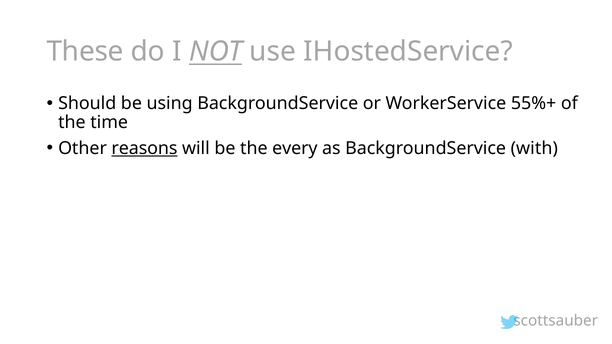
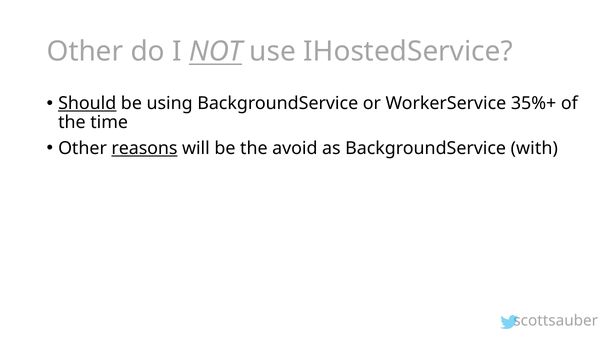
These at (85, 51): These -> Other
Should underline: none -> present
55%+: 55%+ -> 35%+
every: every -> avoid
